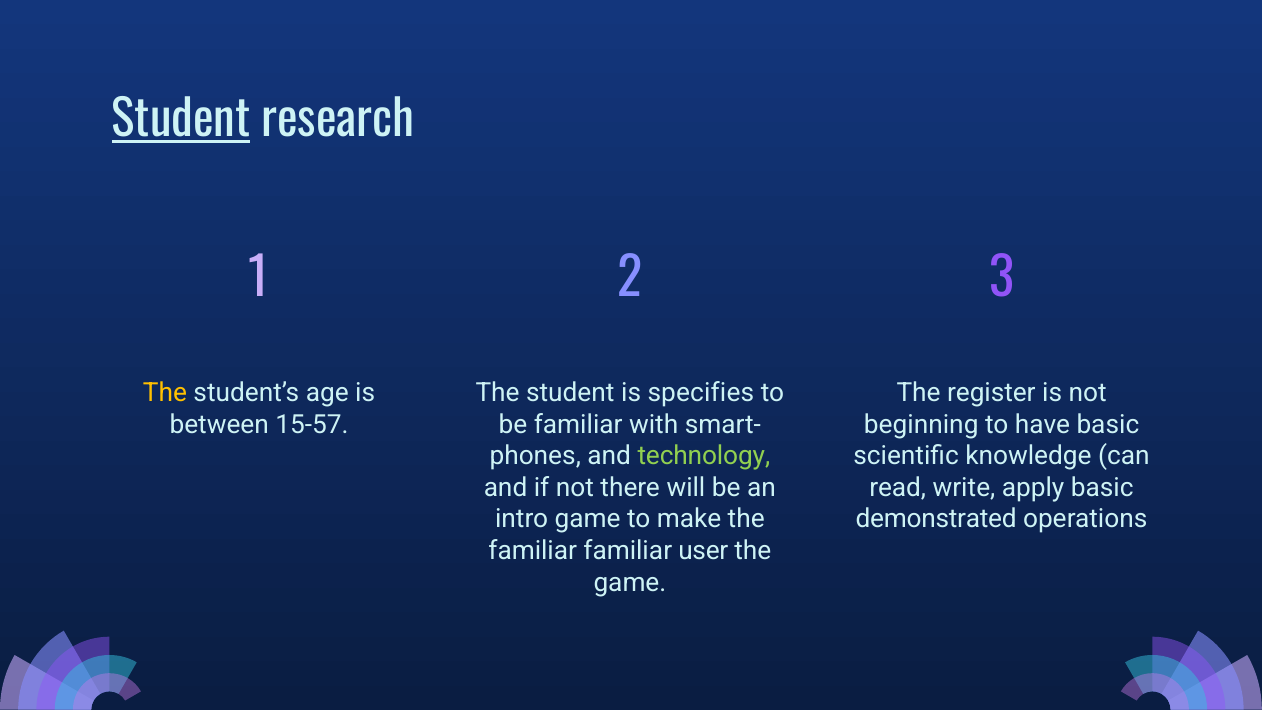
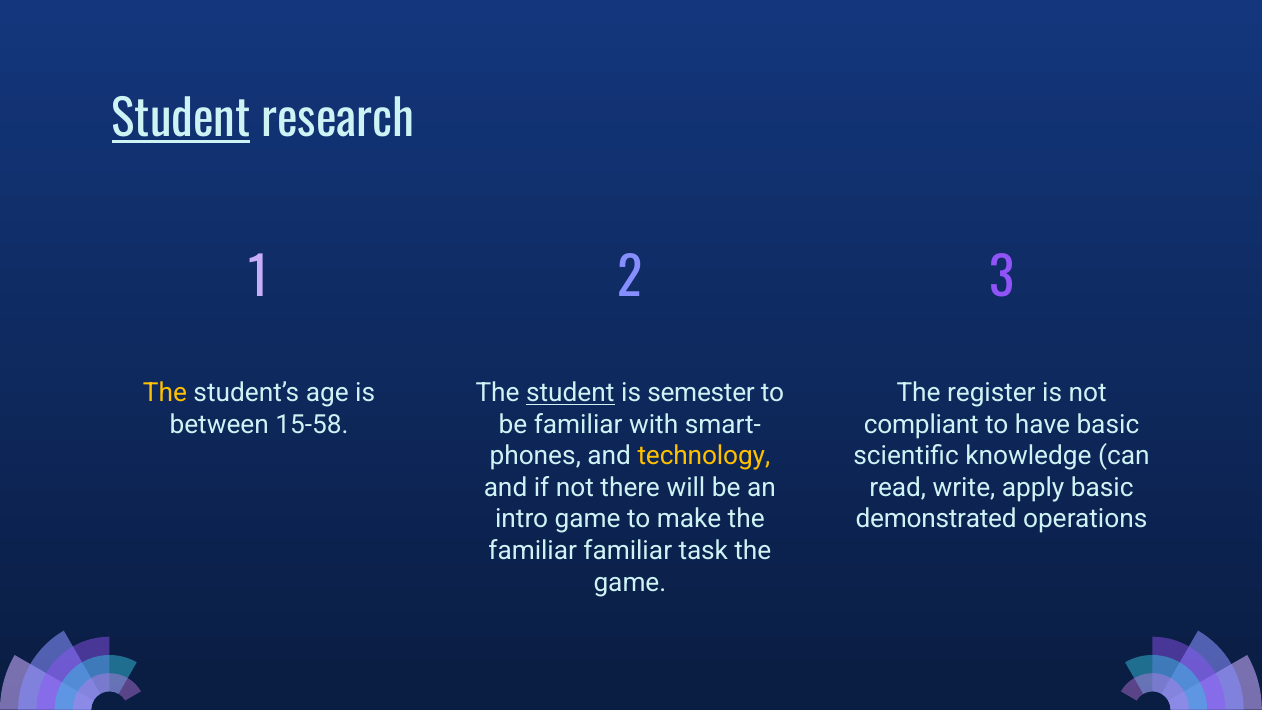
student at (570, 393) underline: none -> present
specifies: specifies -> semester
15-57: 15-57 -> 15-58
beginning: beginning -> compliant
technology colour: light green -> yellow
user: user -> task
